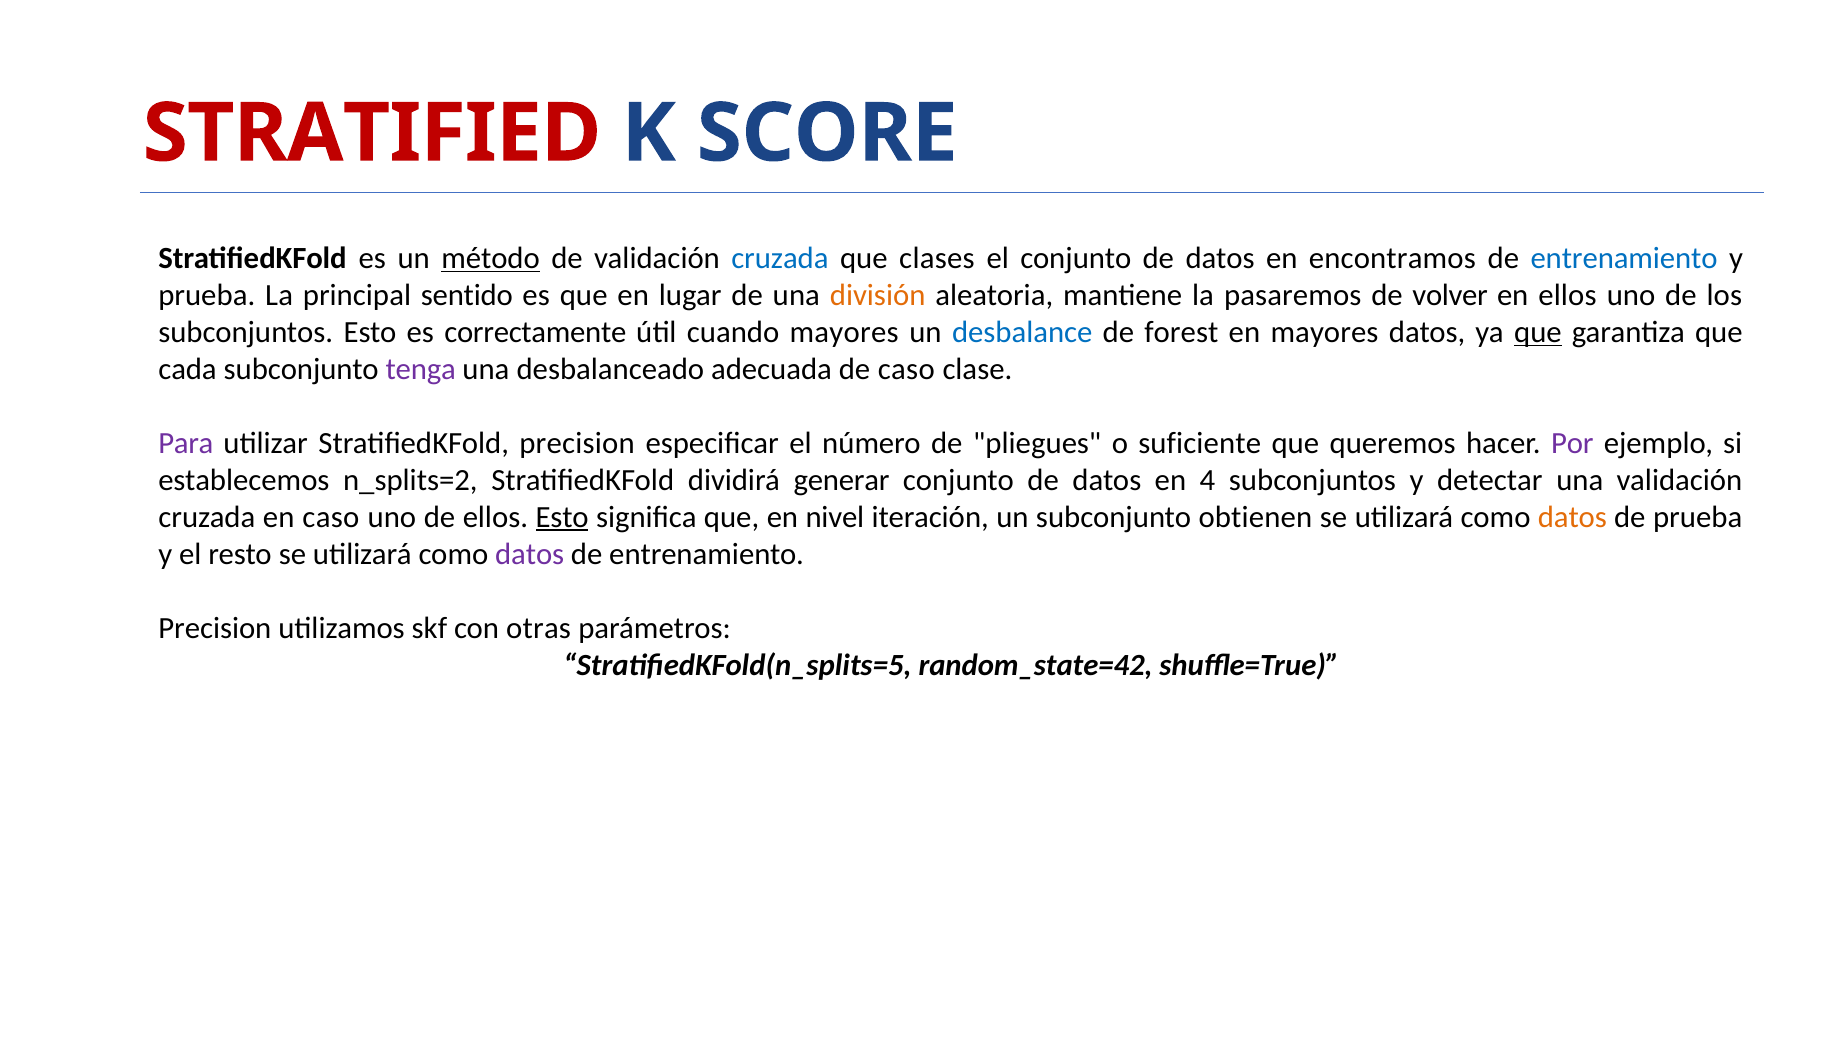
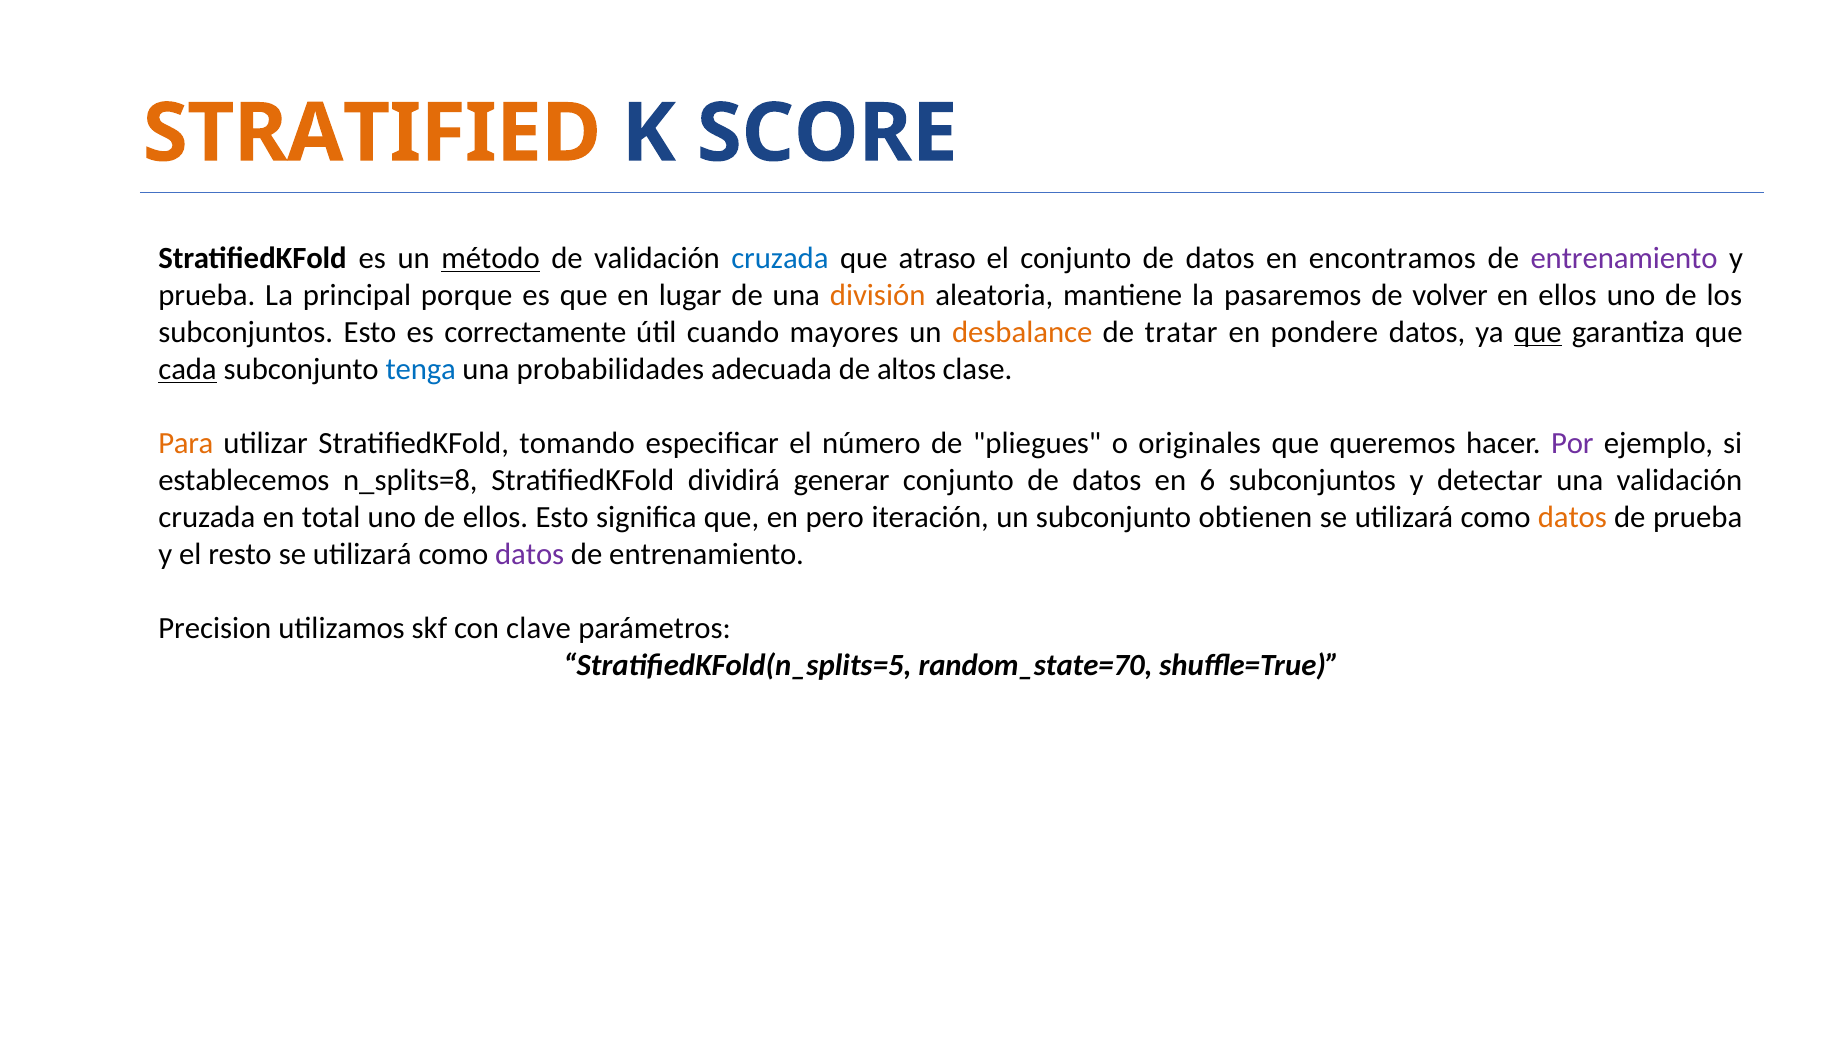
STRATIFIED colour: red -> orange
clases: clases -> atraso
entrenamiento at (1624, 258) colour: blue -> purple
sentido: sentido -> porque
desbalance colour: blue -> orange
forest: forest -> tratar
en mayores: mayores -> pondere
cada underline: none -> present
tenga colour: purple -> blue
desbalanceado: desbalanceado -> probabilidades
de caso: caso -> altos
Para colour: purple -> orange
StratifiedKFold precision: precision -> tomando
suficiente: suficiente -> originales
n_splits=2: n_splits=2 -> n_splits=8
4: 4 -> 6
en caso: caso -> total
Esto at (562, 517) underline: present -> none
nivel: nivel -> pero
otras: otras -> clave
random_state=42: random_state=42 -> random_state=70
